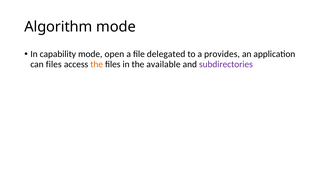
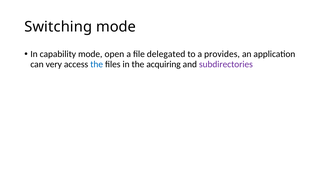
Algorithm: Algorithm -> Switching
can files: files -> very
the at (97, 64) colour: orange -> blue
available: available -> acquiring
